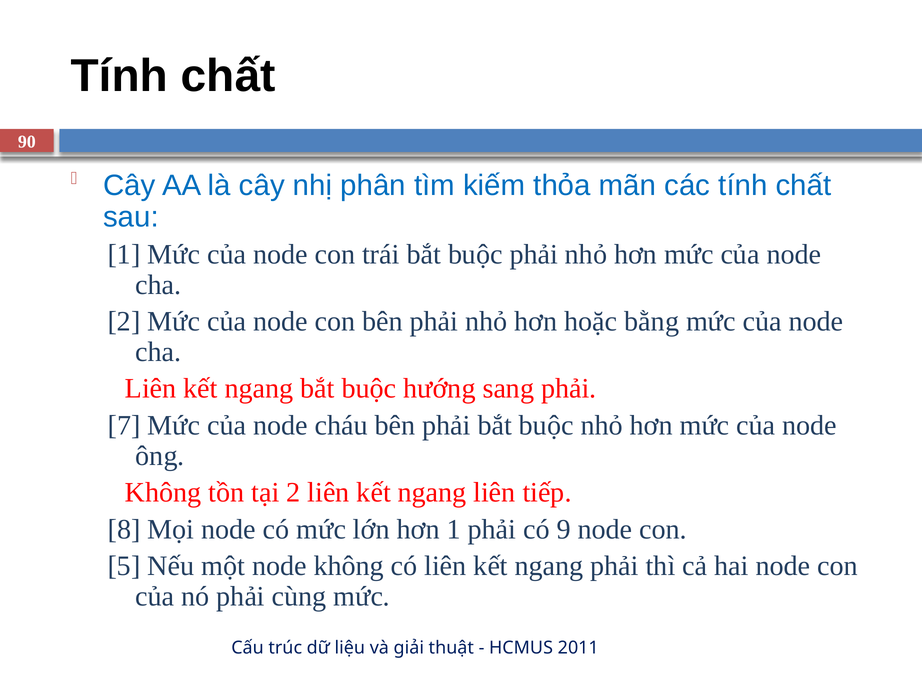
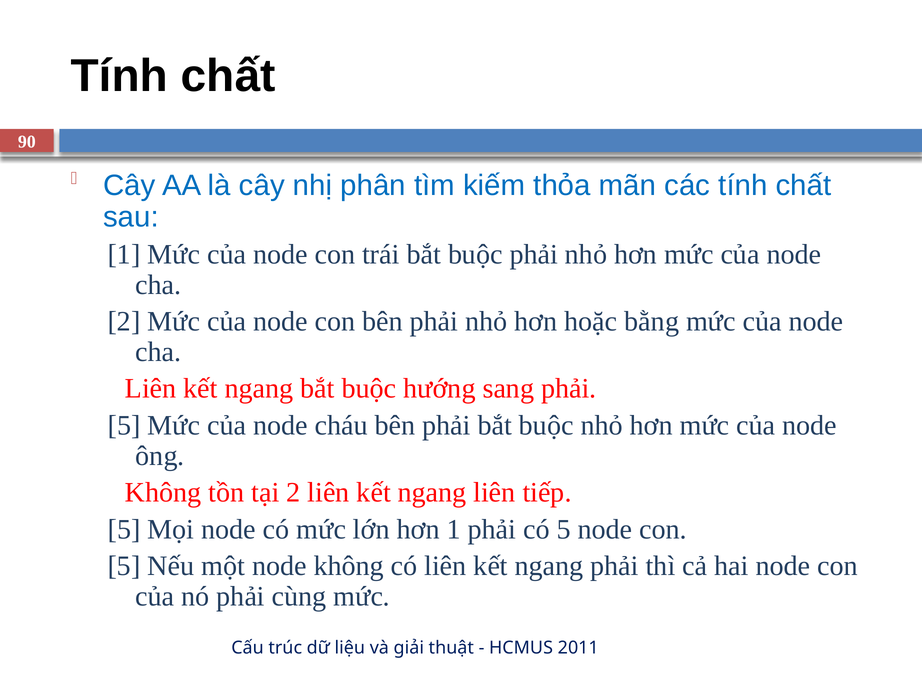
7 at (124, 426): 7 -> 5
8 at (124, 530): 8 -> 5
có 9: 9 -> 5
